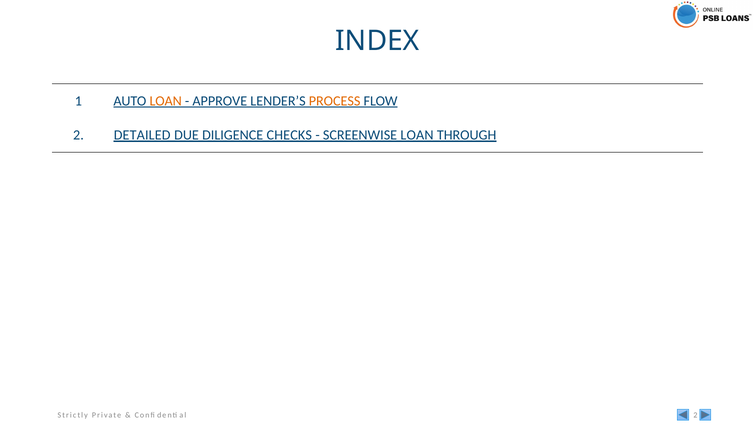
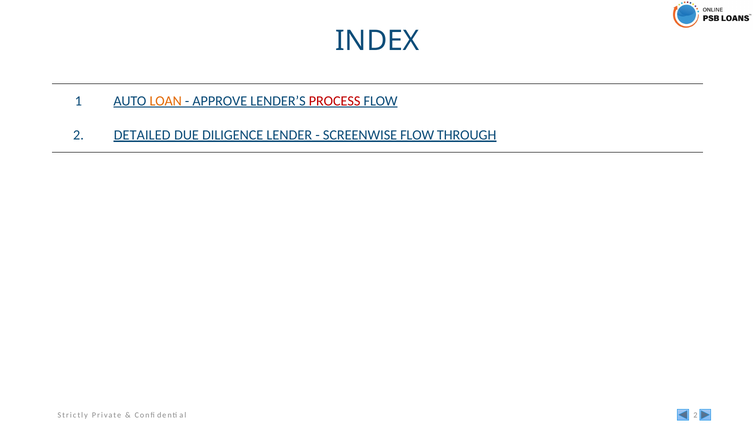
PROCESS colour: orange -> red
CHECKS: CHECKS -> LENDER
SCREENWISE LOAN: LOAN -> FLOW
